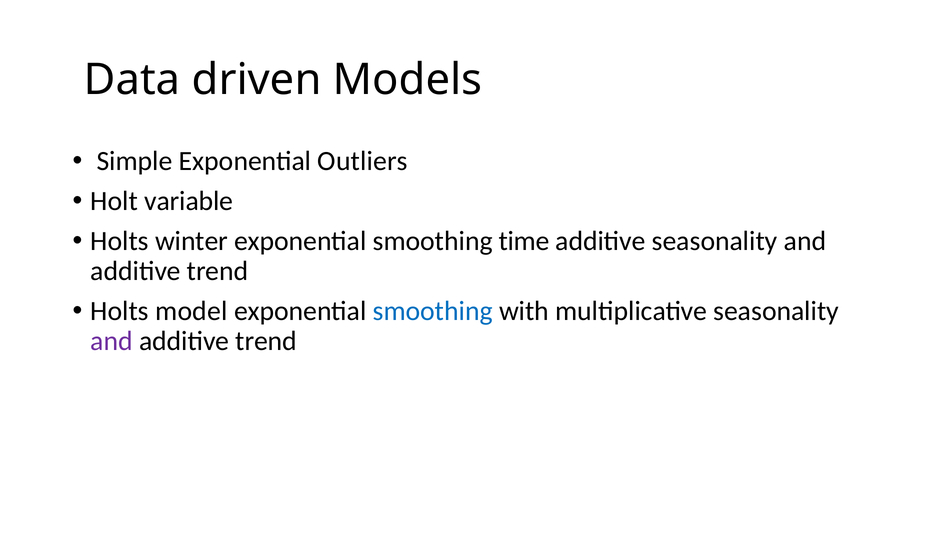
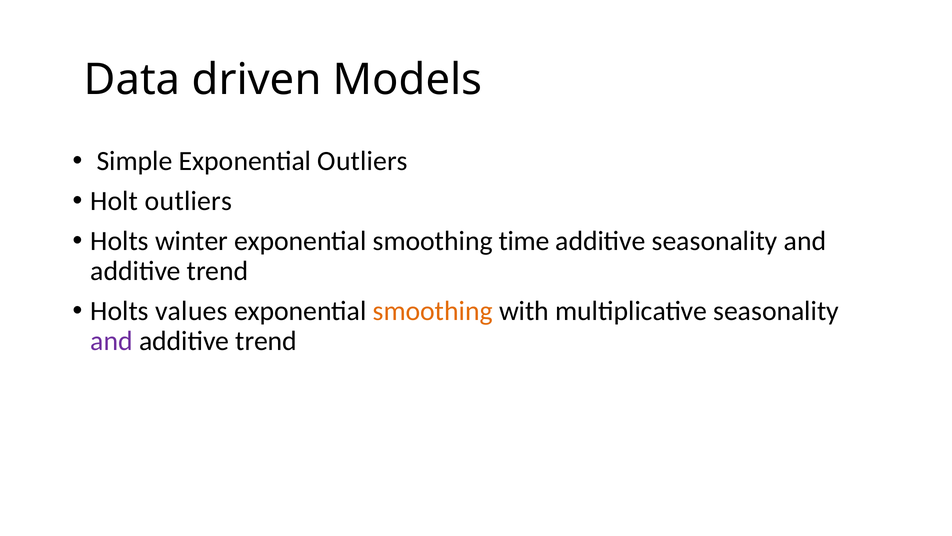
Holt variable: variable -> outliers
model: model -> values
smoothing at (433, 311) colour: blue -> orange
